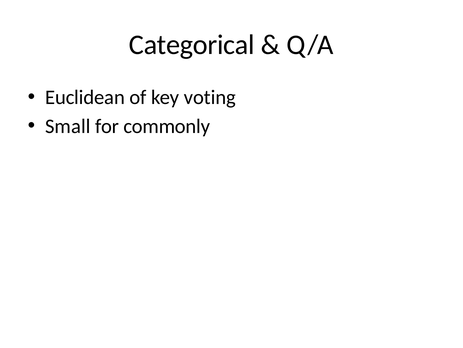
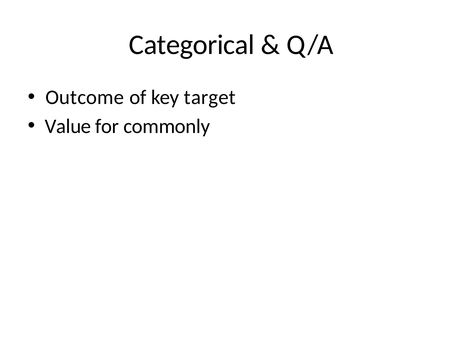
Euclidean: Euclidean -> Outcome
voting: voting -> target
Small: Small -> Value
